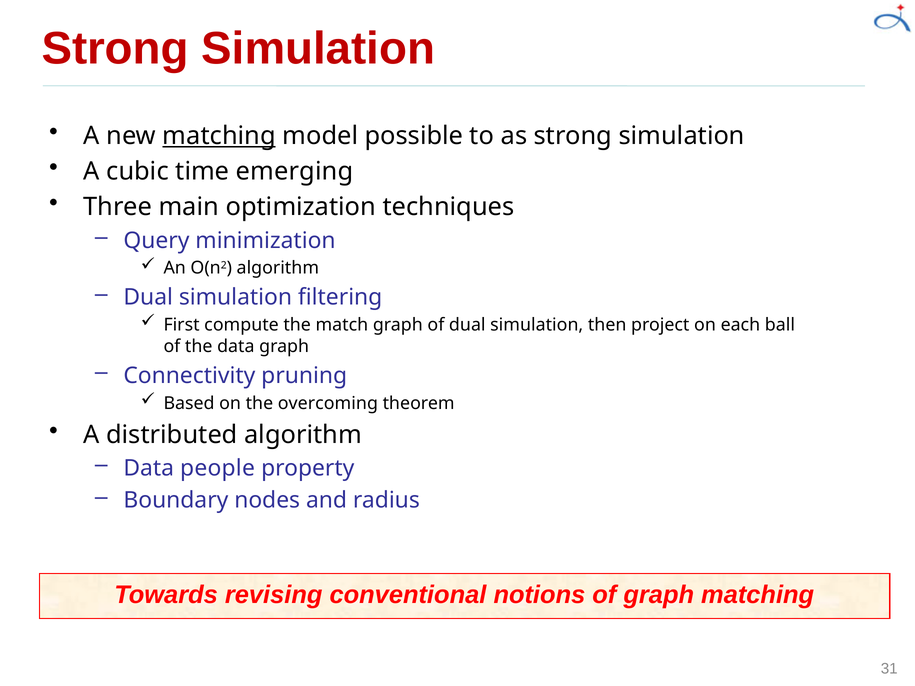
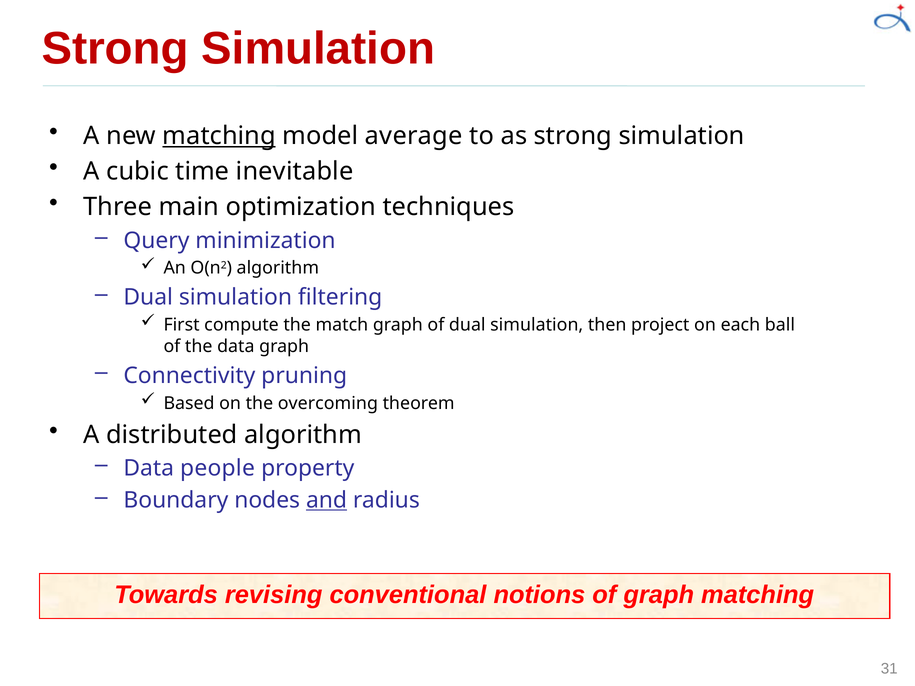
possible: possible -> average
emerging: emerging -> inevitable
and underline: none -> present
